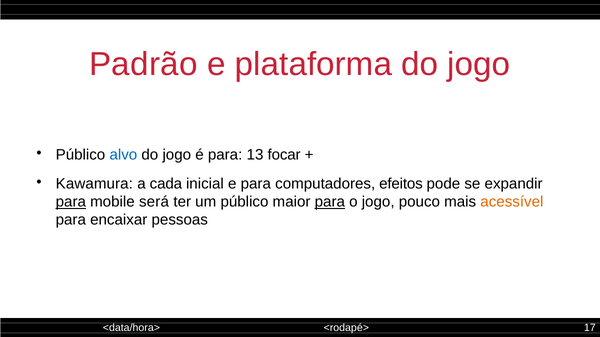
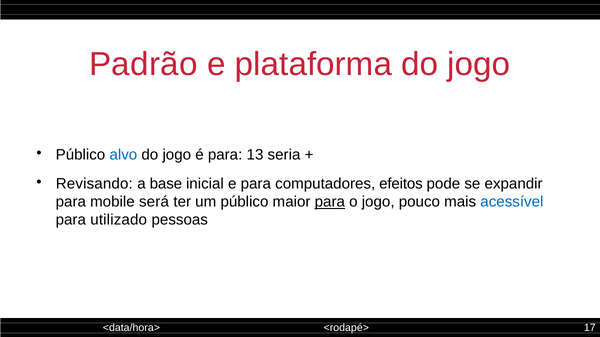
focar: focar -> seria
Kawamura: Kawamura -> Revisando
cada: cada -> base
para at (71, 202) underline: present -> none
acessível colour: orange -> blue
encaixar: encaixar -> utilizado
